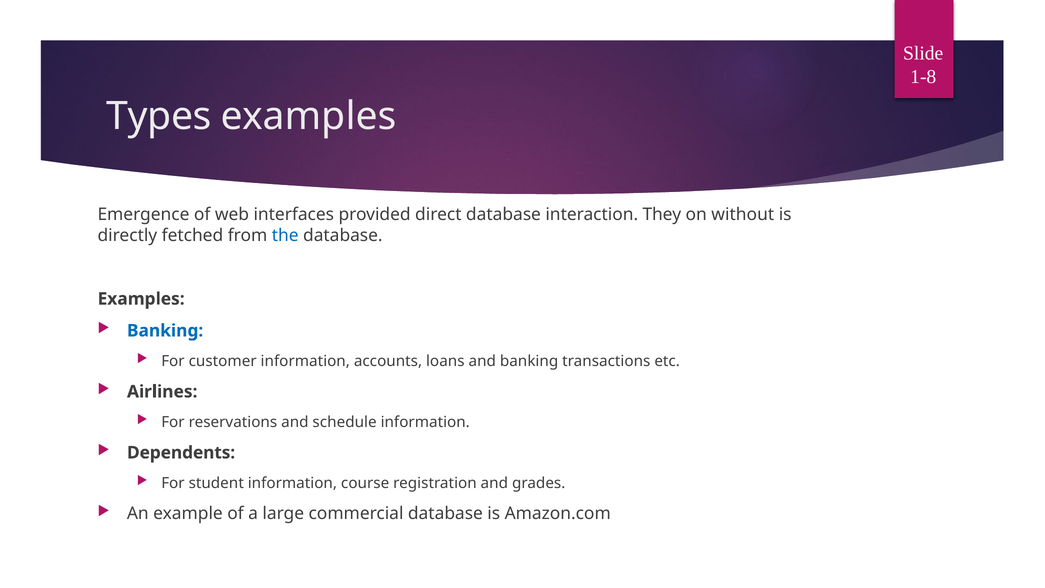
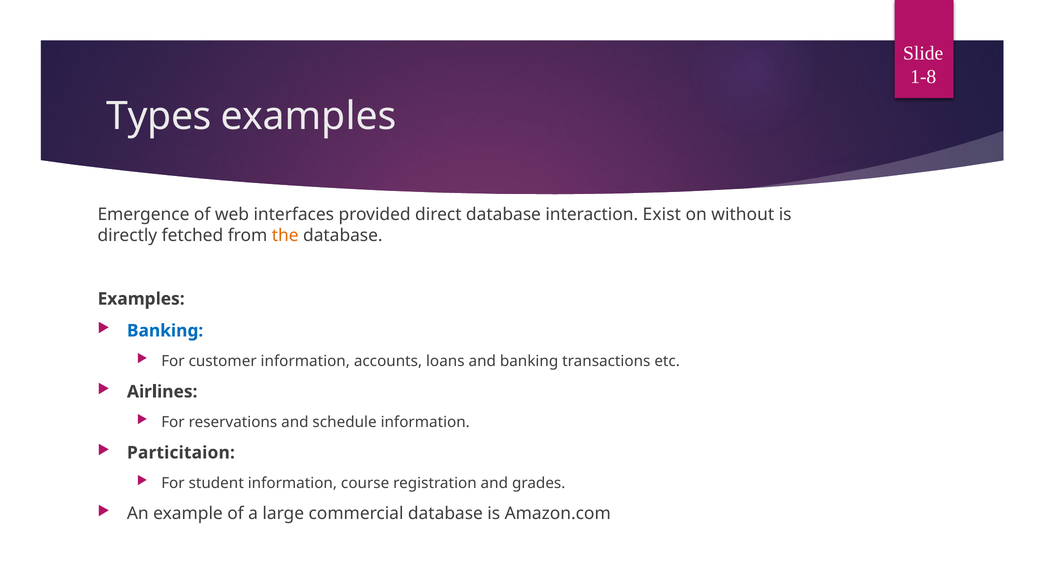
They: They -> Exist
the colour: blue -> orange
Dependents: Dependents -> Particitaion
